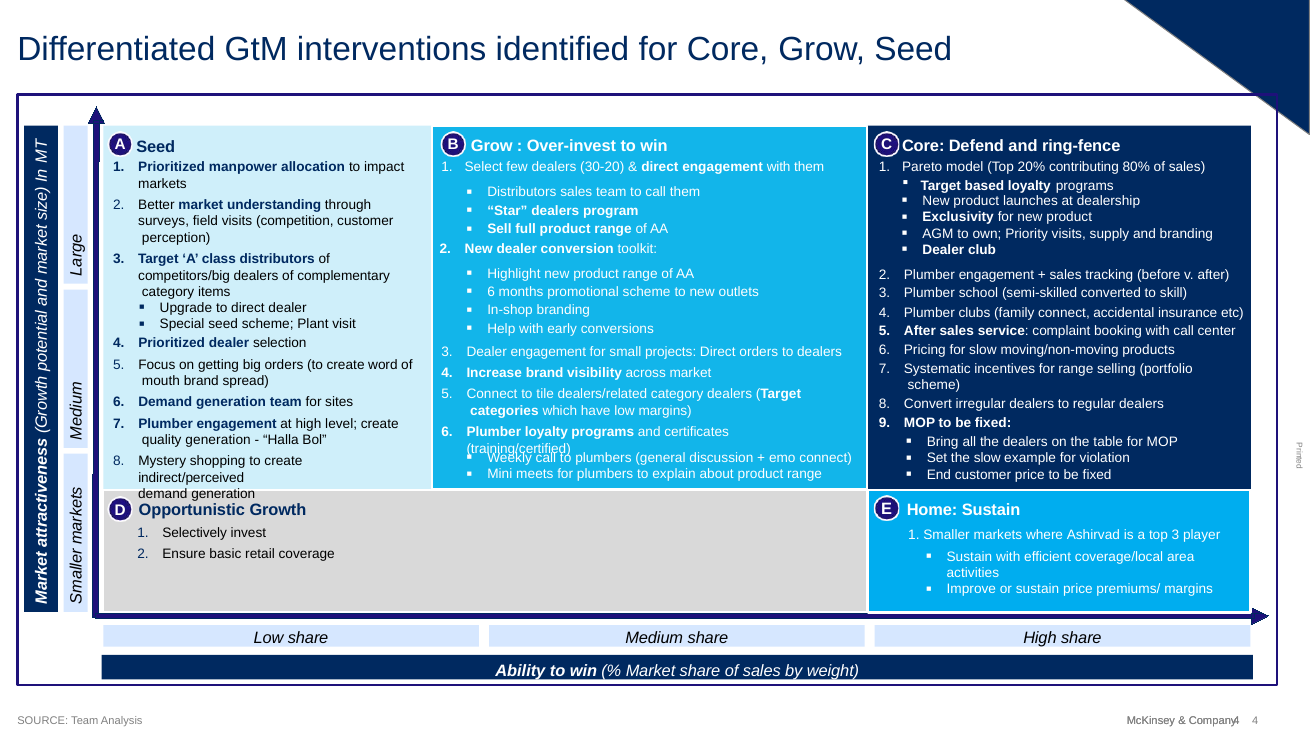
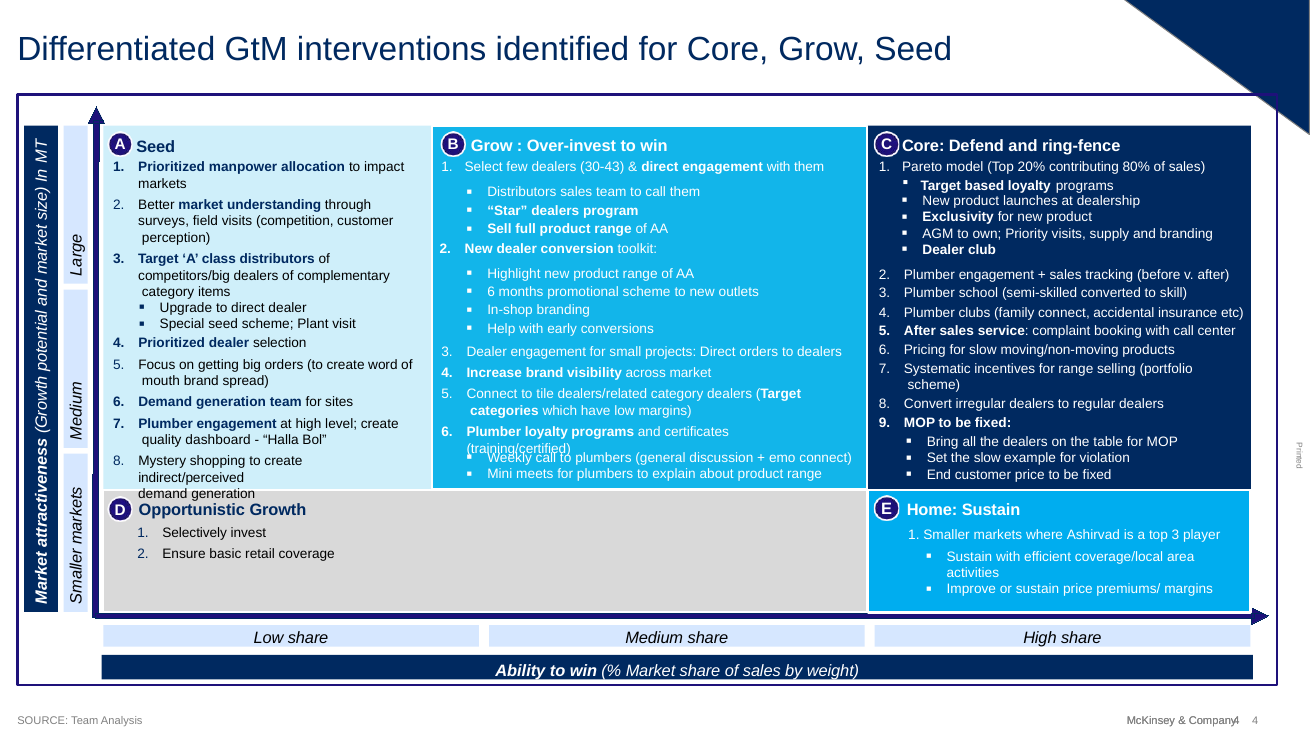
30-20: 30-20 -> 30-43
quality generation: generation -> dashboard
